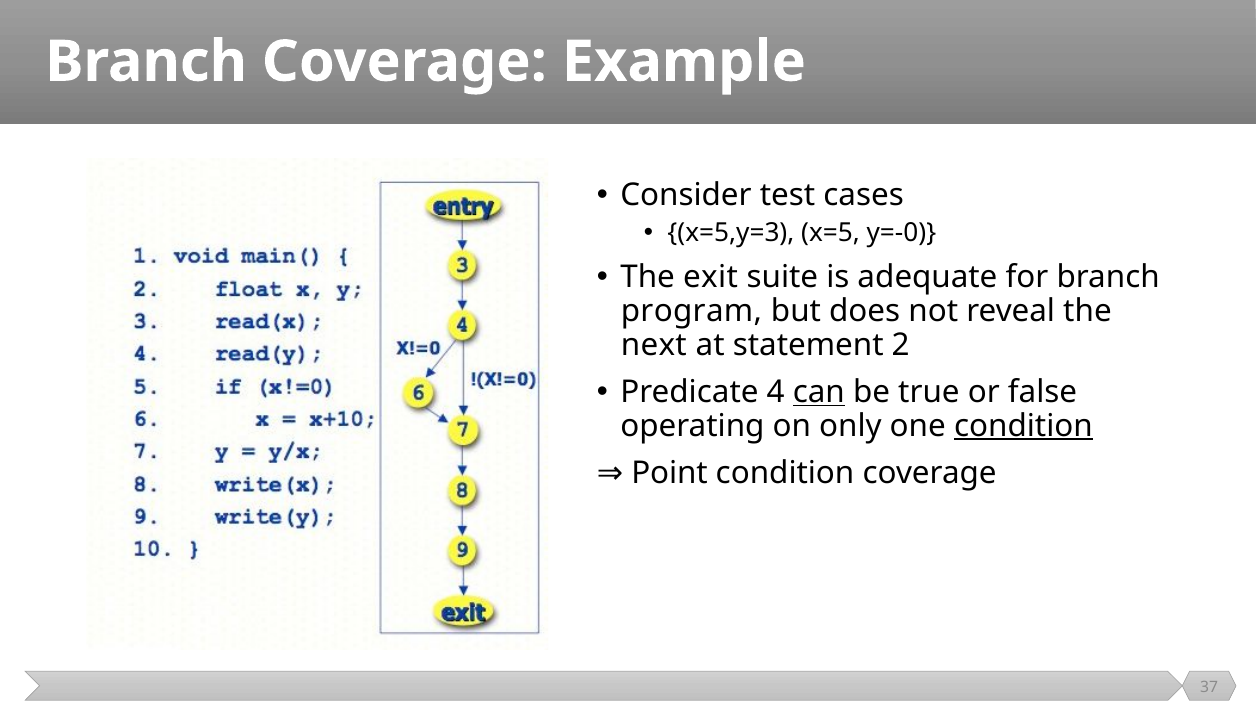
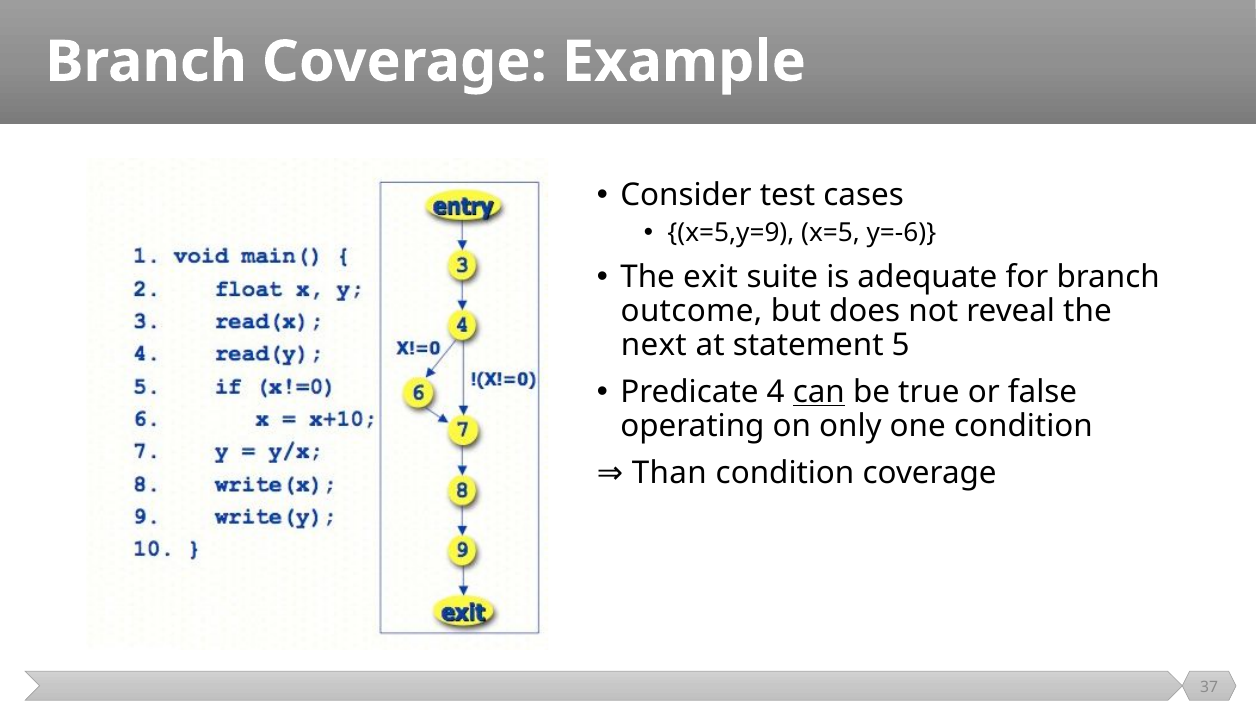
x=5,y=3: x=5,y=3 -> x=5,y=9
y=-0: y=-0 -> y=-6
program: program -> outcome
2: 2 -> 5
condition at (1023, 426) underline: present -> none
Point: Point -> Than
